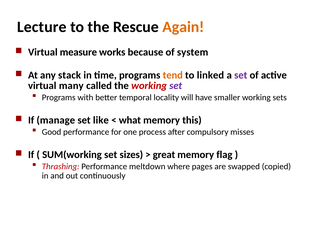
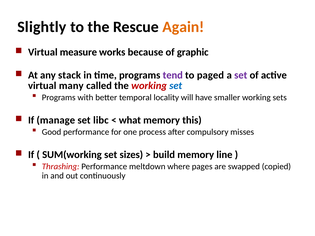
Lecture: Lecture -> Slightly
system: system -> graphic
tend colour: orange -> purple
linked: linked -> paged
set at (176, 86) colour: purple -> blue
like: like -> libc
great: great -> build
flag: flag -> line
